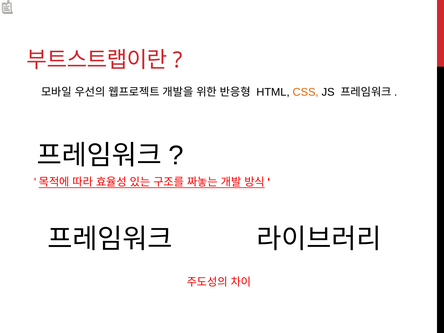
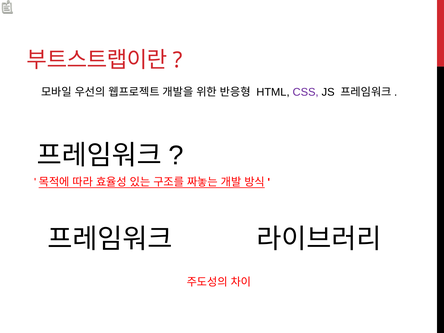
CSS colour: orange -> purple
